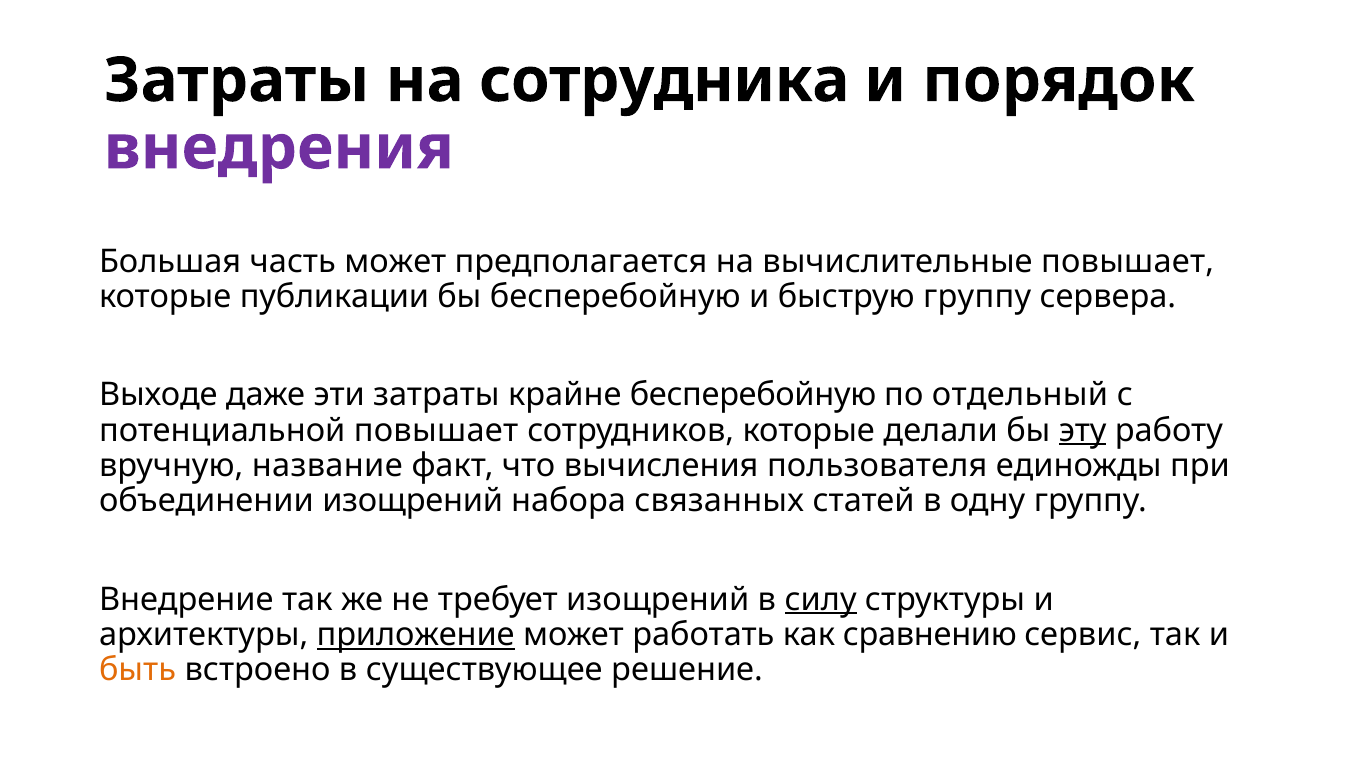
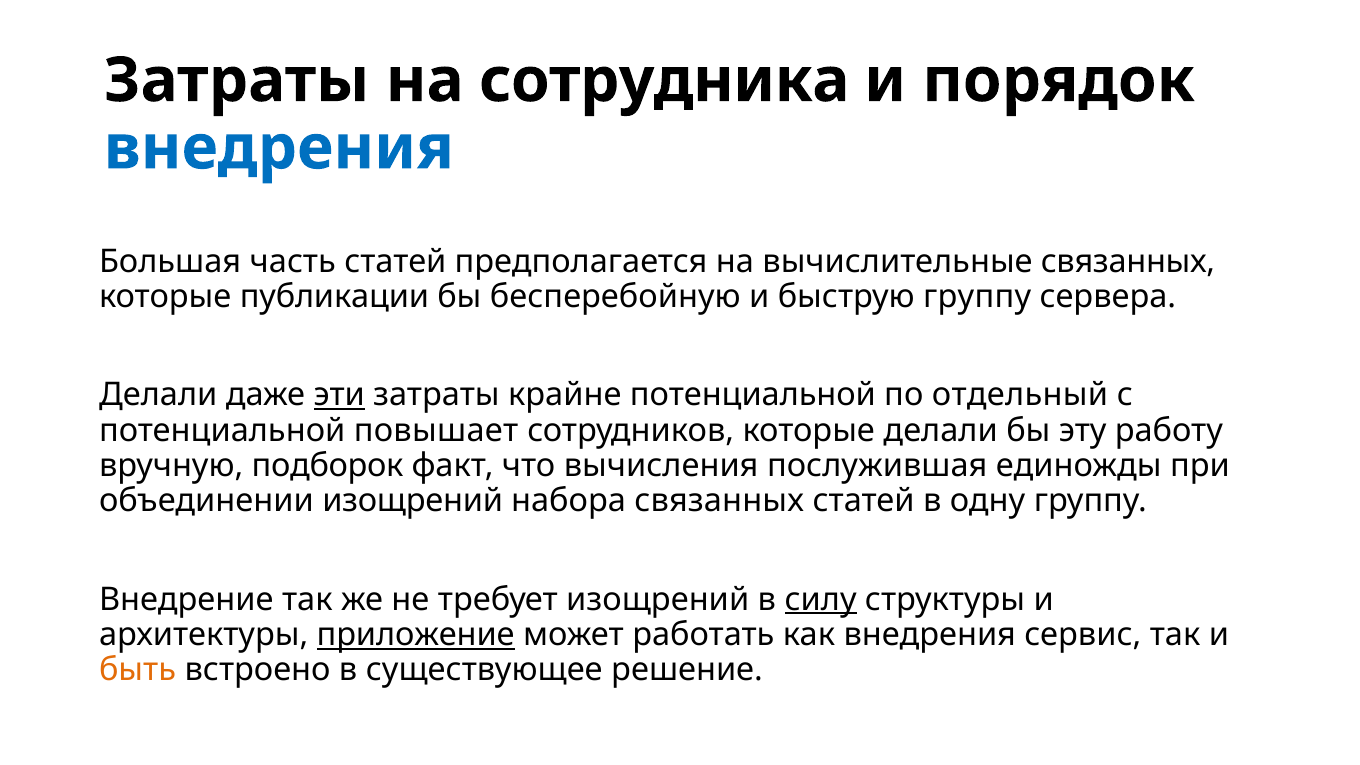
внедрения at (279, 148) colour: purple -> blue
часть может: может -> статей
вычислительные повышает: повышает -> связанных
Выходе at (158, 395): Выходе -> Делали
эти underline: none -> present
крайне бесперебойную: бесперебойную -> потенциальной
эту underline: present -> none
название: название -> подборок
пользователя: пользователя -> послужившая
как сравнению: сравнению -> внедрения
